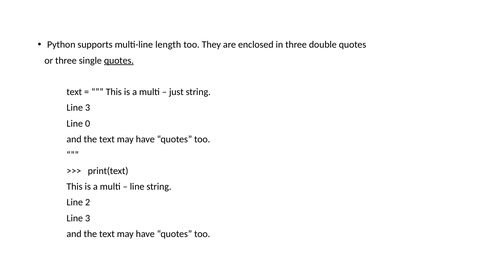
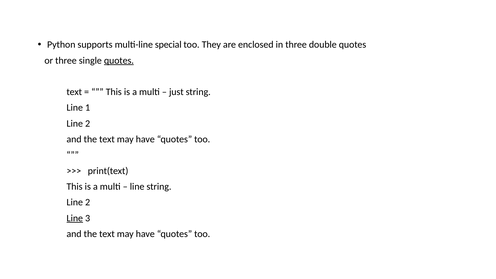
length: length -> special
3 at (88, 108): 3 -> 1
0 at (88, 124): 0 -> 2
Line at (75, 218) underline: none -> present
